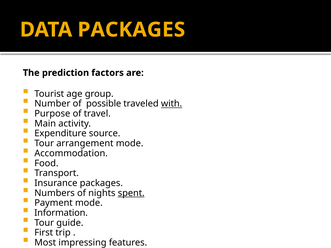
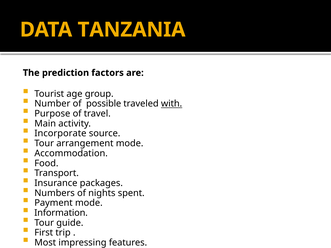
DATA PACKAGES: PACKAGES -> TANZANIA
Expenditure: Expenditure -> Incorporate
spent underline: present -> none
